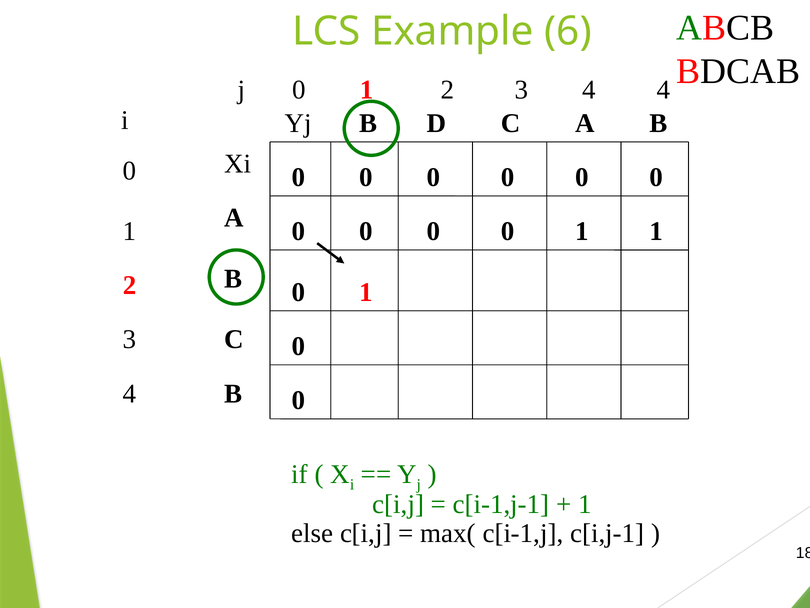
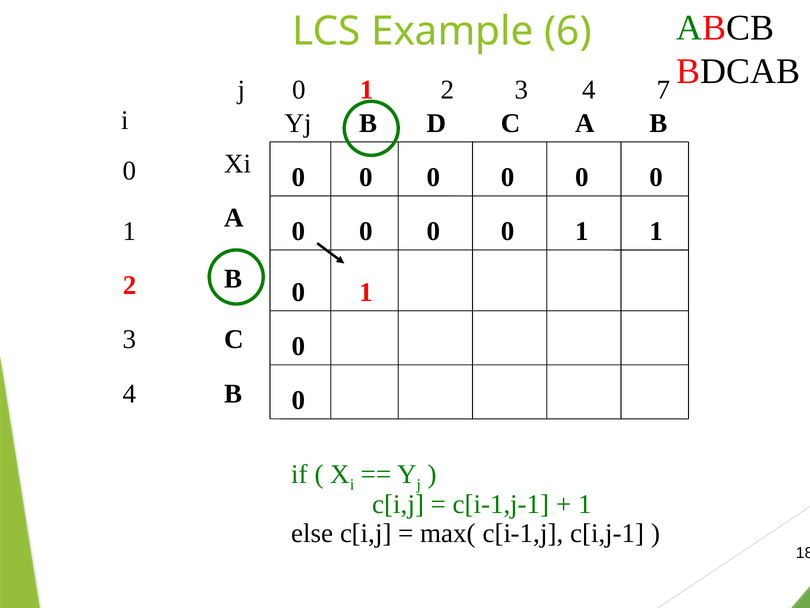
4 4: 4 -> 7
